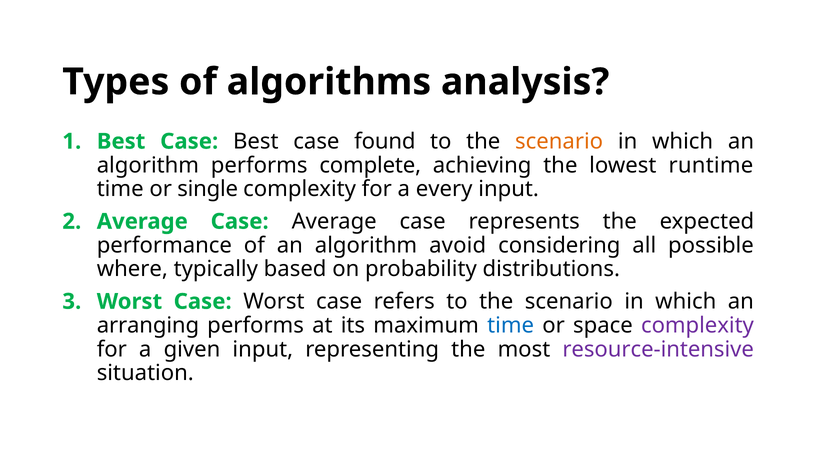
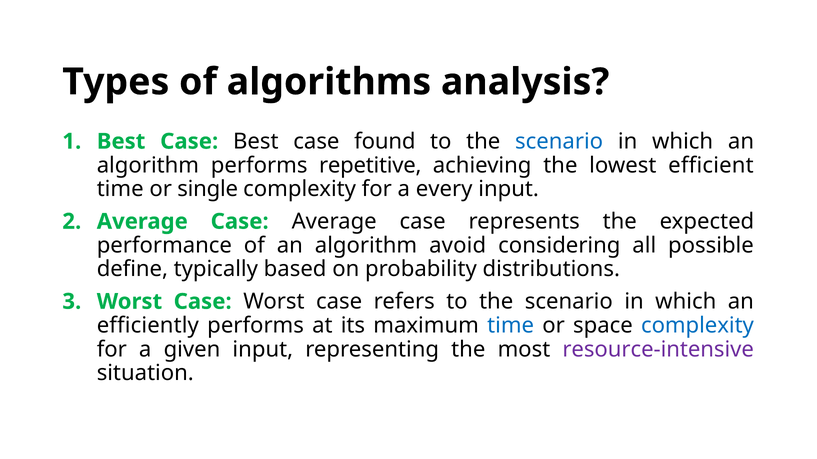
scenario at (559, 142) colour: orange -> blue
complete: complete -> repetitive
runtime: runtime -> efficient
where: where -> define
arranging: arranging -> efficiently
complexity at (697, 326) colour: purple -> blue
